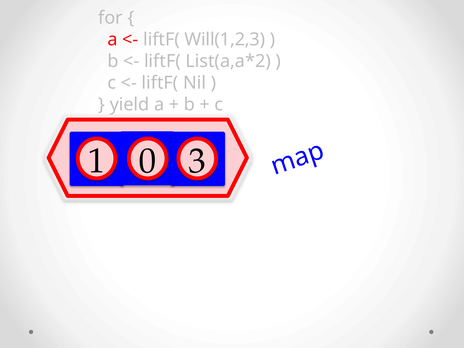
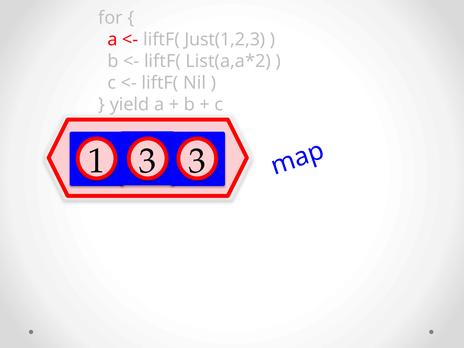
Will(1,2,3: Will(1,2,3 -> Just(1,2,3
1 0: 0 -> 3
